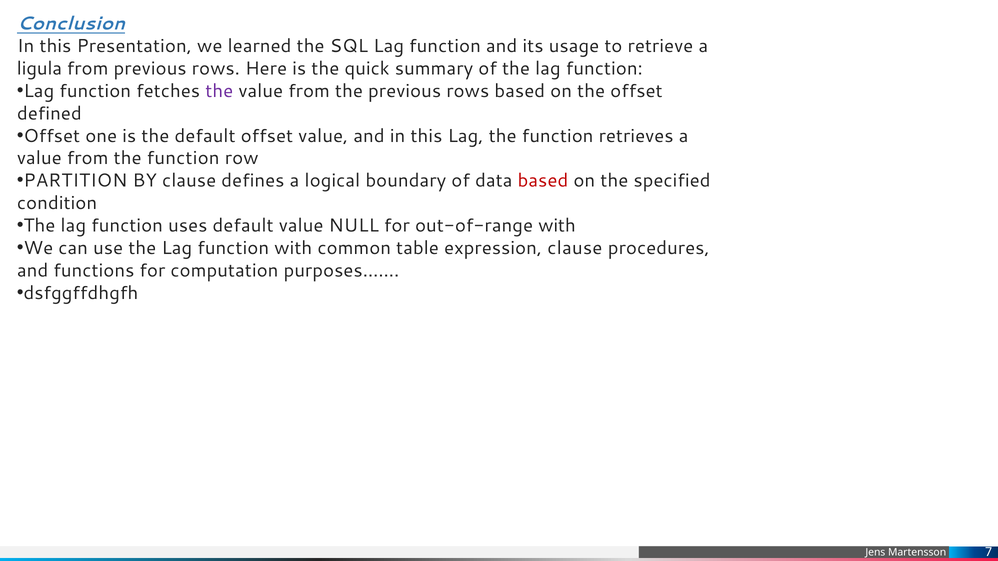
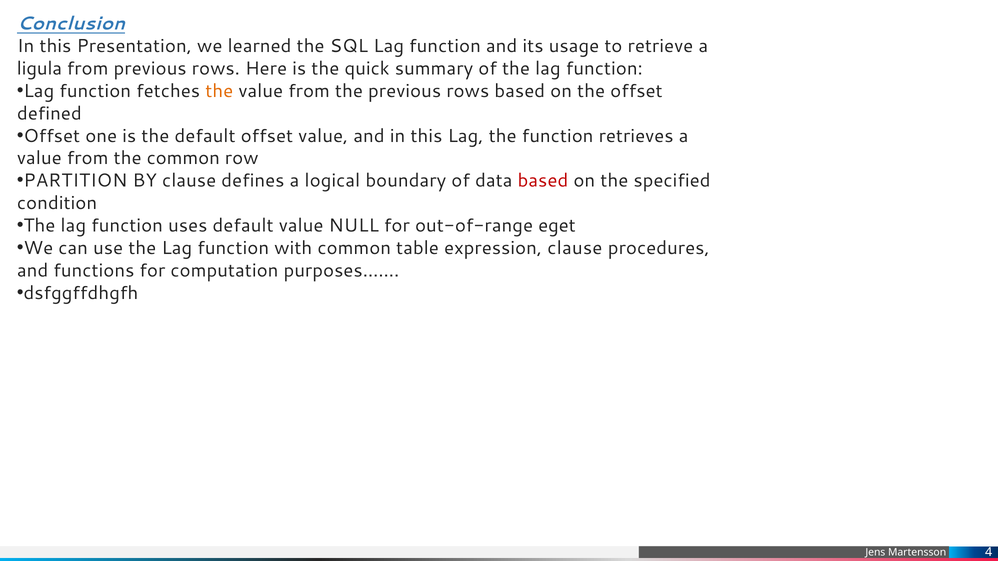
the at (219, 91) colour: purple -> orange
from the function: function -> common
out-of-range with: with -> eget
7: 7 -> 4
